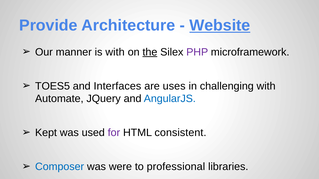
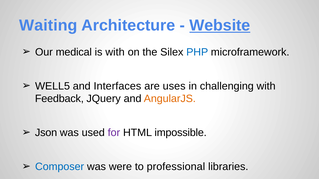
Provide: Provide -> Waiting
manner: manner -> medical
the underline: present -> none
PHP colour: purple -> blue
TOES5: TOES5 -> WELL5
Automate: Automate -> Feedback
AngularJS colour: blue -> orange
Kept: Kept -> Json
consistent: consistent -> impossible
